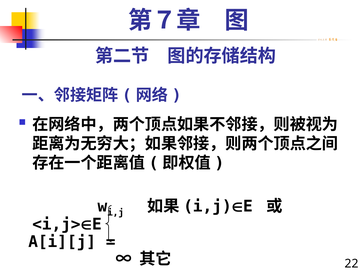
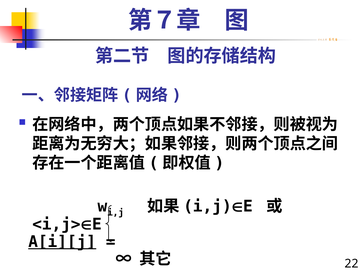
A[i][j underline: none -> present
